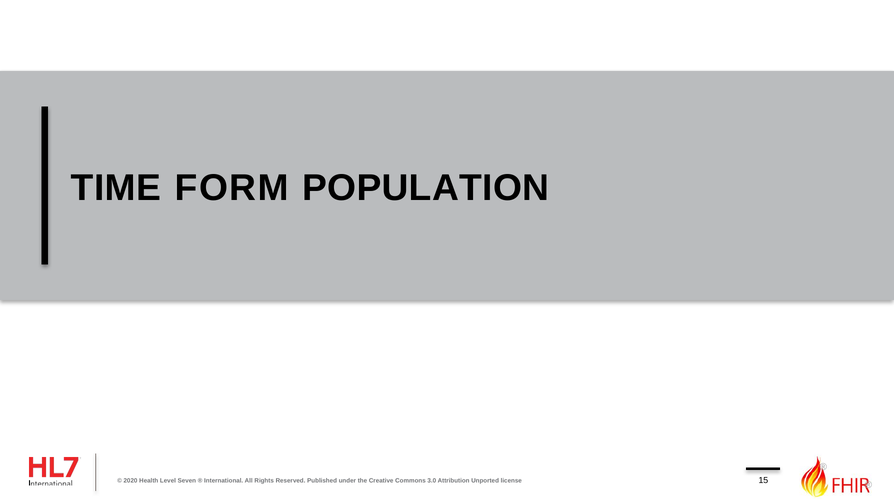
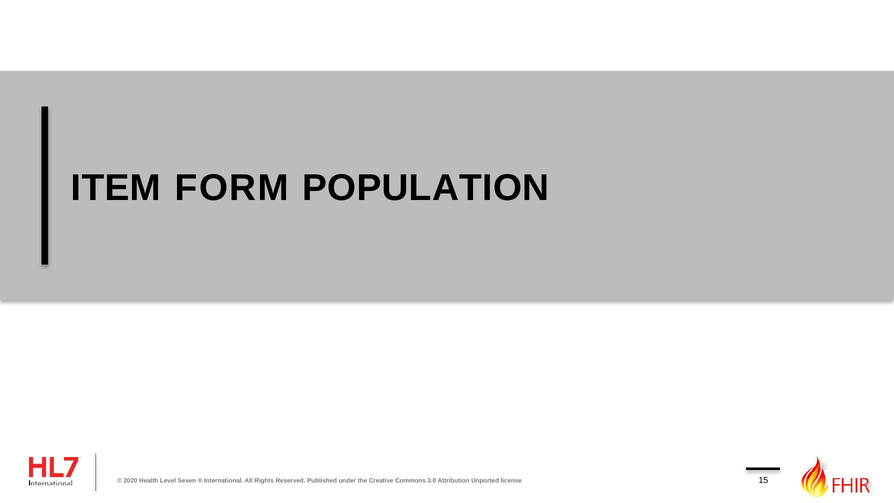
TIME: TIME -> ITEM
